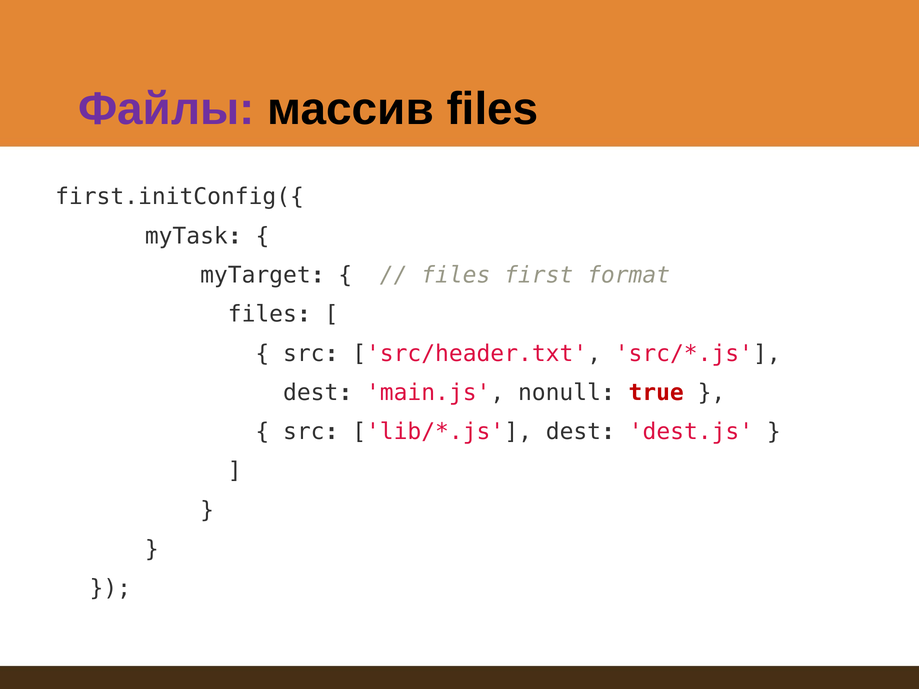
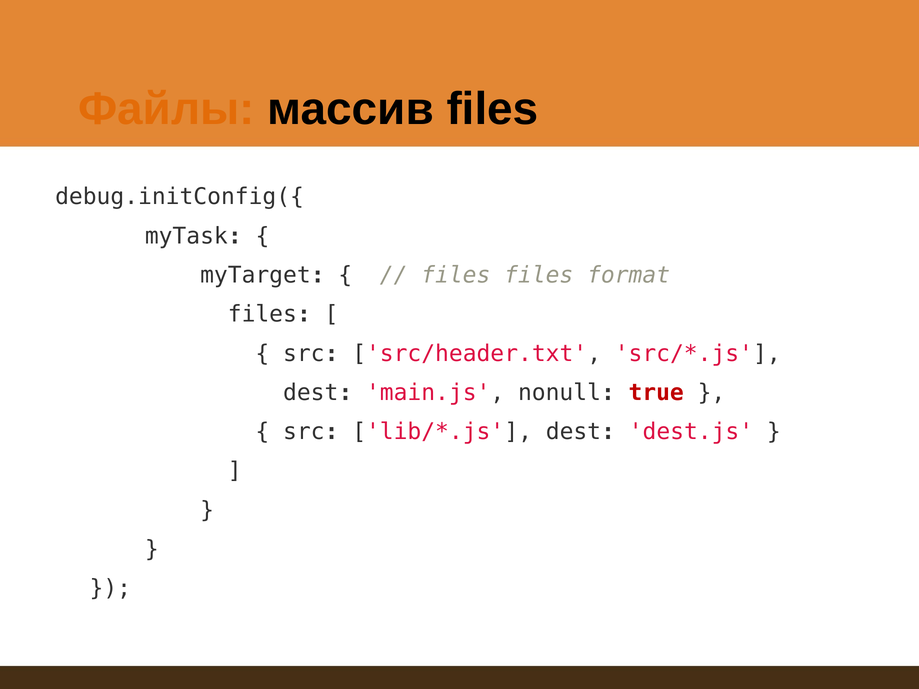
Файлы colour: purple -> orange
first.initConfig({: first.initConfig({ -> debug.initConfig({
files first: first -> files
